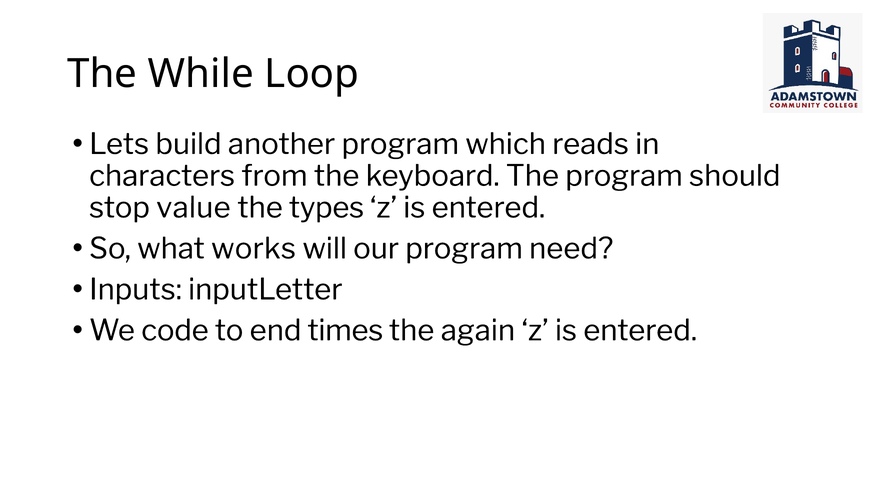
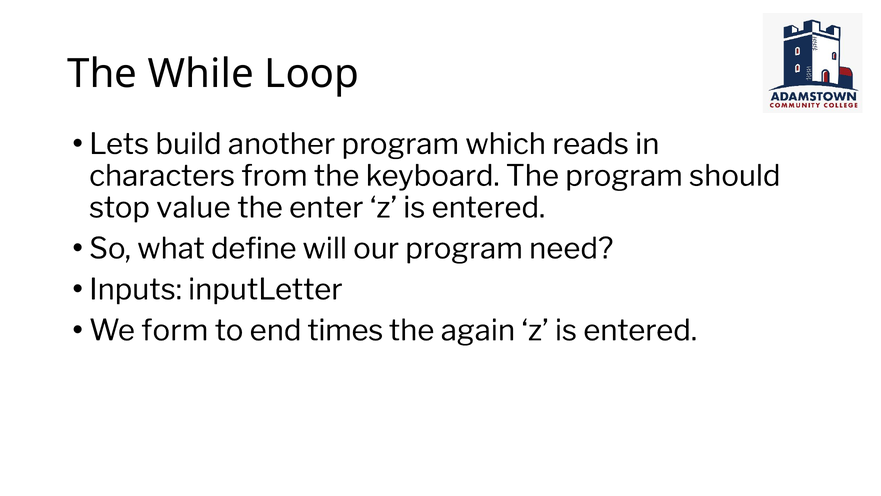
types: types -> enter
works: works -> define
code: code -> form
